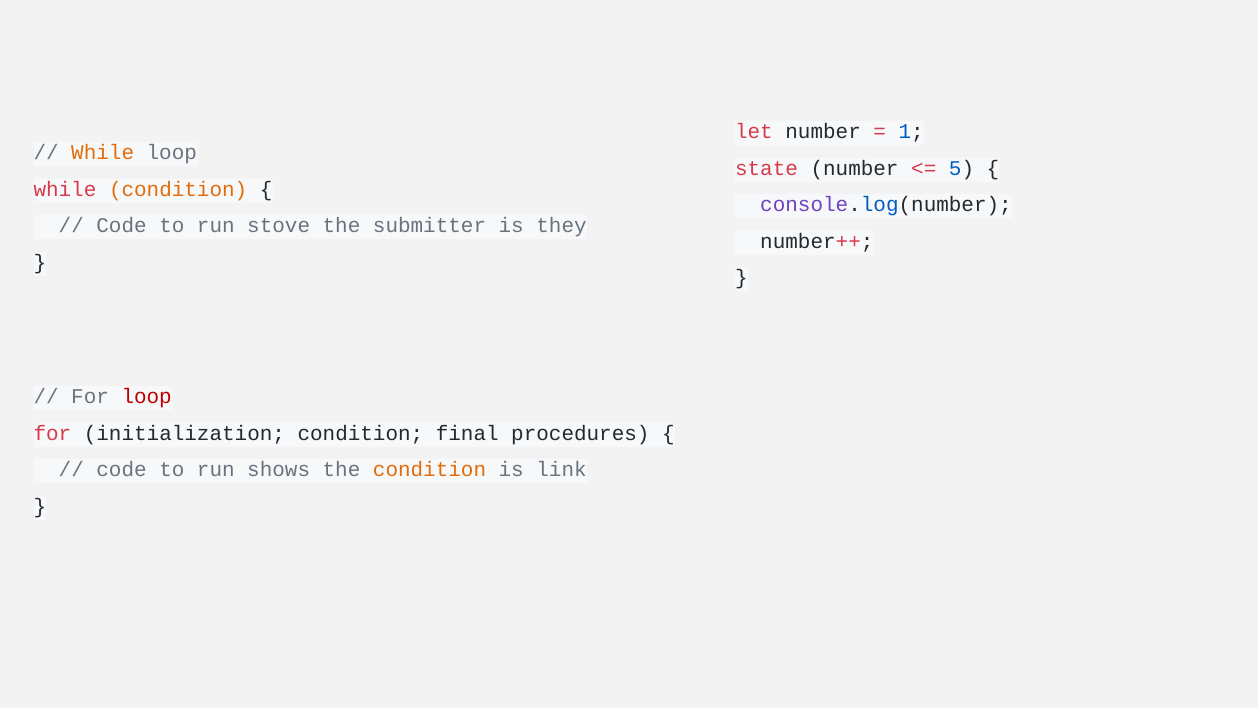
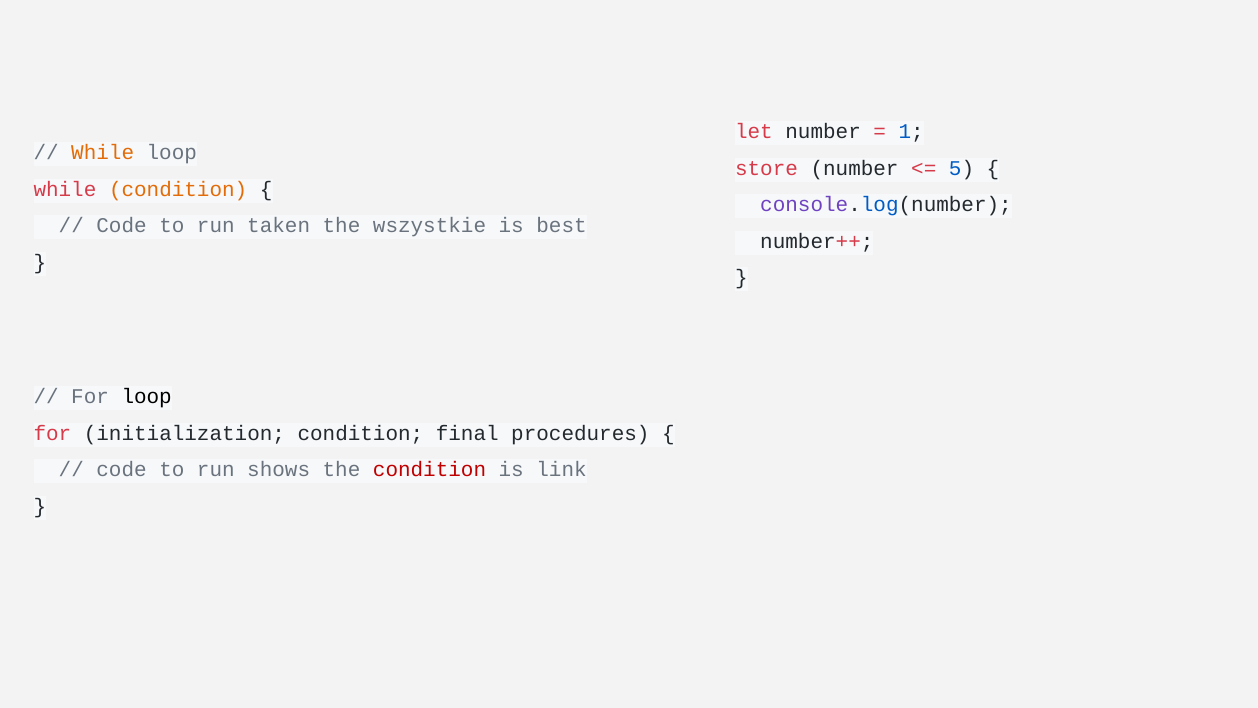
state: state -> store
stove: stove -> taken
submitter: submitter -> wszystkie
they: they -> best
loop at (147, 397) colour: red -> black
condition at (430, 470) colour: orange -> red
